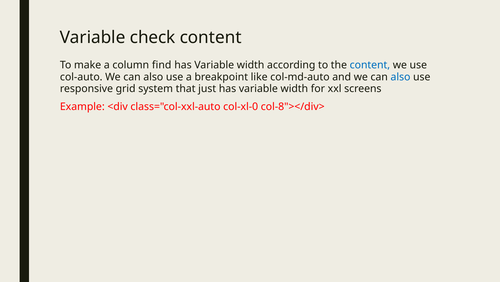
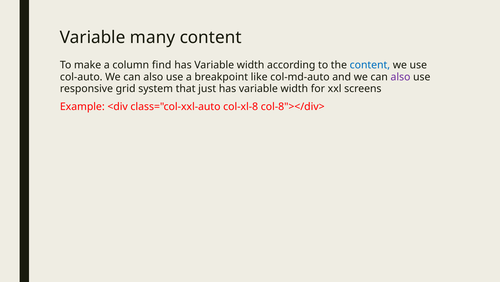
check: check -> many
also at (400, 77) colour: blue -> purple
col-xl-0: col-xl-0 -> col-xl-8
